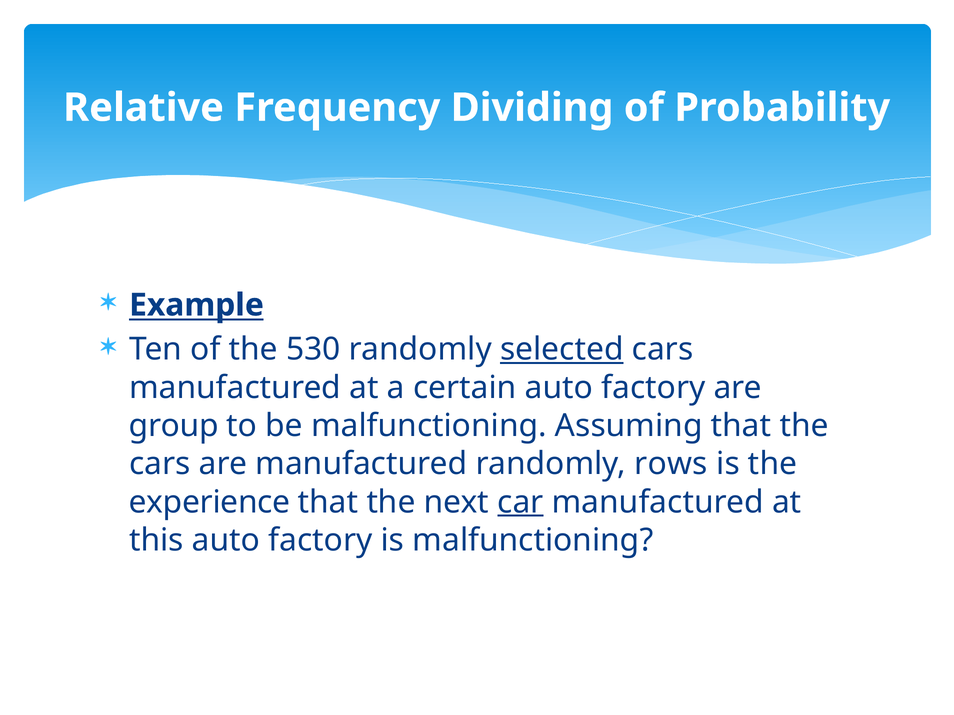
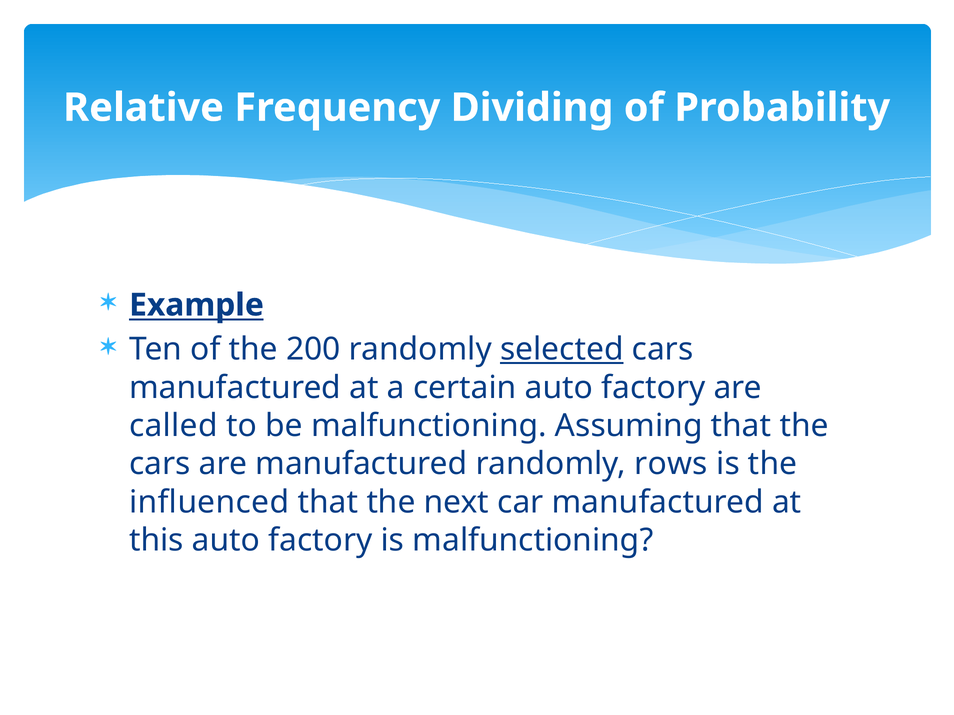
530: 530 -> 200
group: group -> called
experience: experience -> influenced
car underline: present -> none
